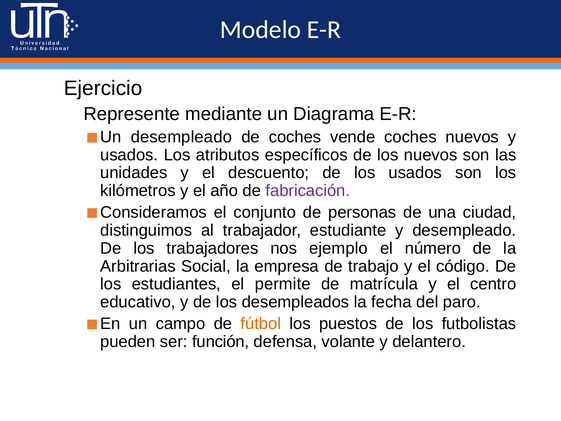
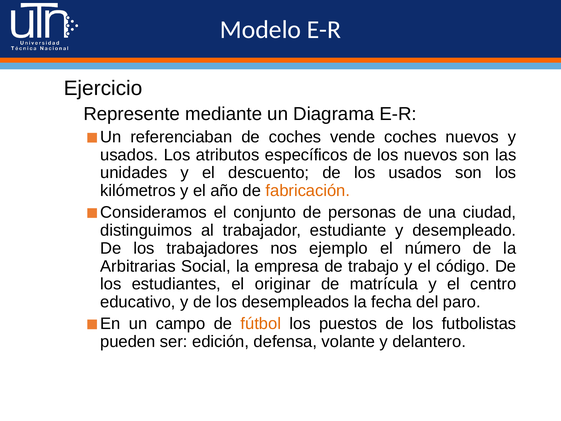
Un desempleado: desempleado -> referenciaban
fabricación colour: purple -> orange
permite: permite -> originar
función: función -> edición
